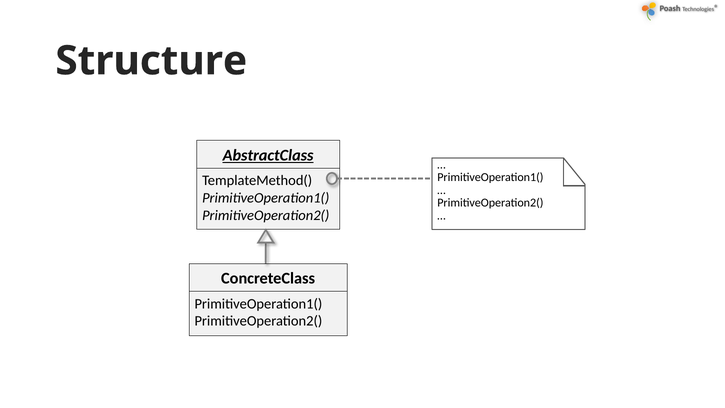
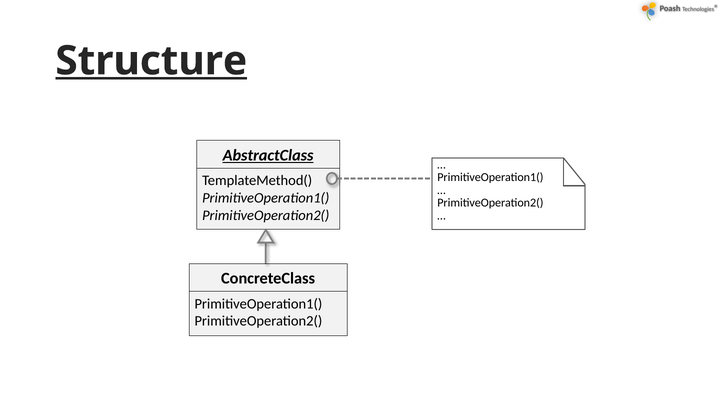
Structure underline: none -> present
